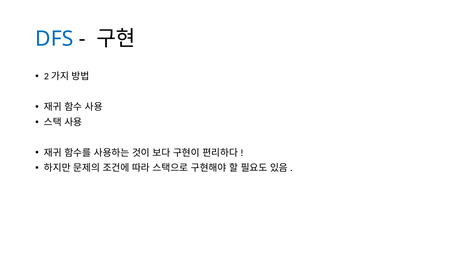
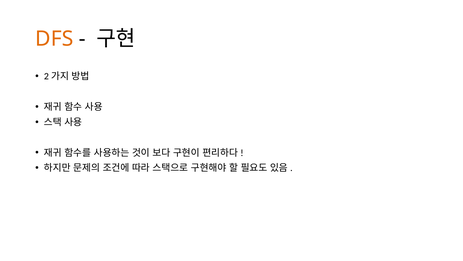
DFS colour: blue -> orange
